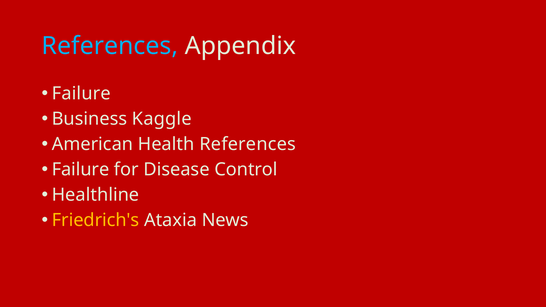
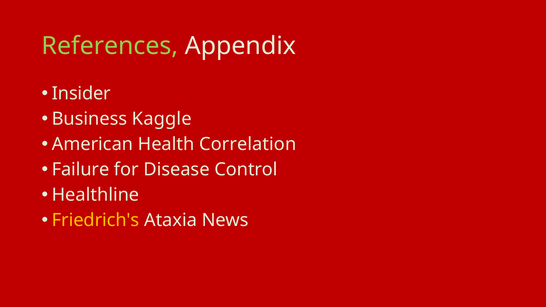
References at (110, 46) colour: light blue -> light green
Failure at (81, 94): Failure -> Insider
Health References: References -> Correlation
